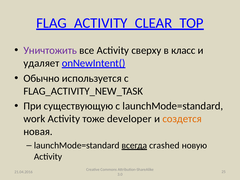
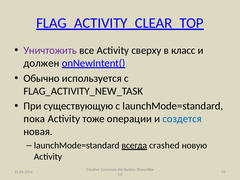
удаляет: удаляет -> должен
work: work -> пока
developer: developer -> операции
создется colour: orange -> blue
